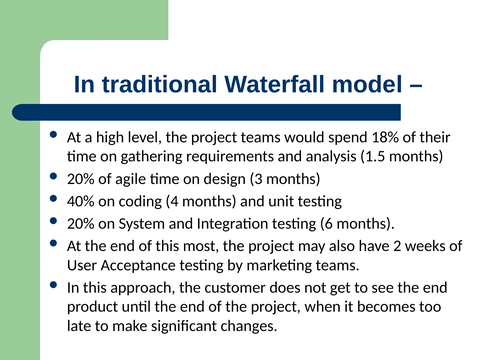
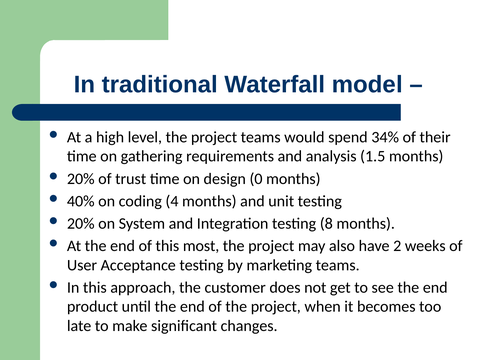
18%: 18% -> 34%
agile: agile -> trust
3: 3 -> 0
6: 6 -> 8
